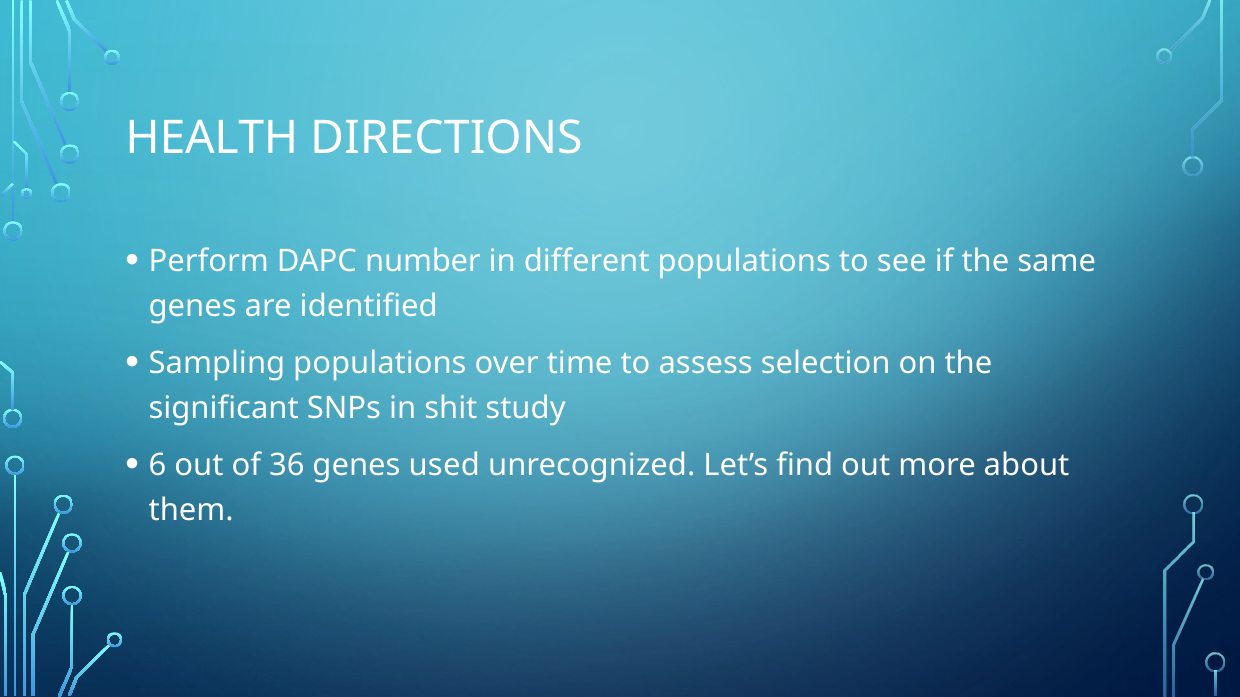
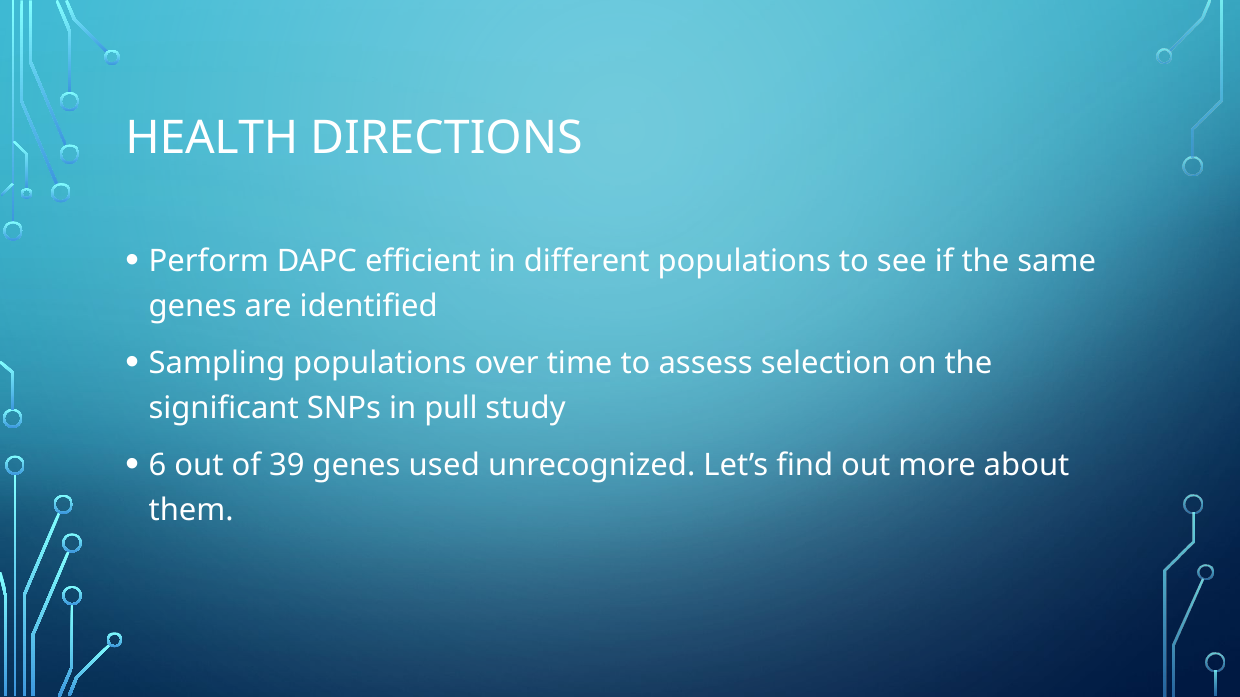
number: number -> efficient
shit: shit -> pull
36: 36 -> 39
